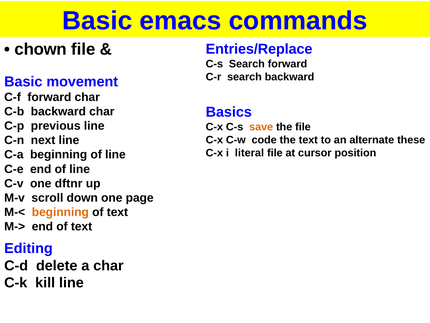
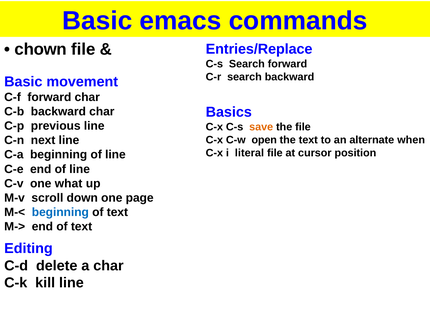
code: code -> open
these: these -> when
dftnr: dftnr -> what
beginning at (60, 212) colour: orange -> blue
